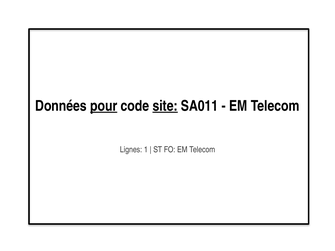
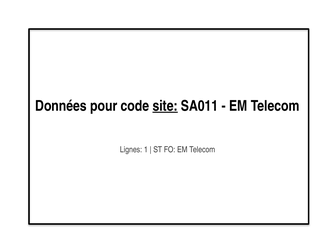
pour underline: present -> none
